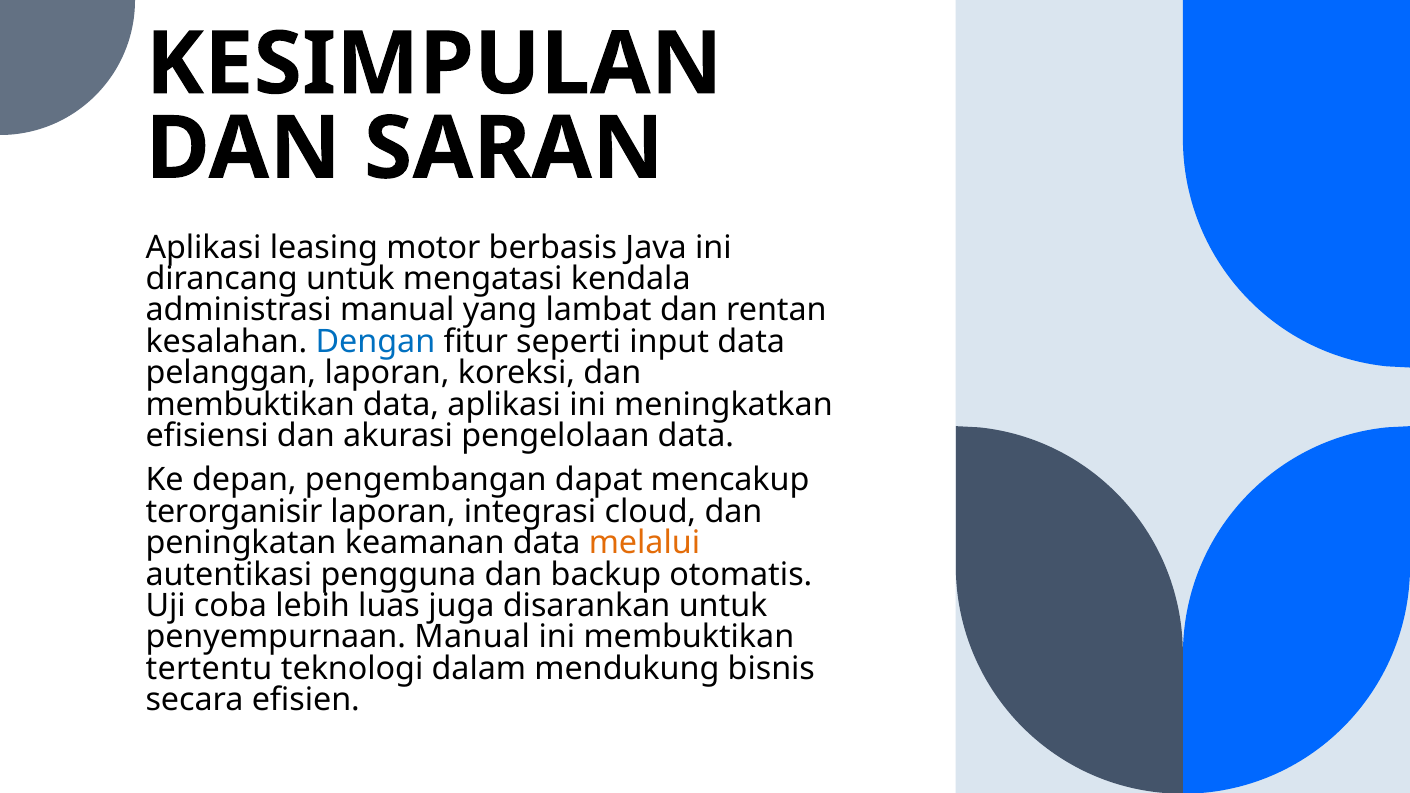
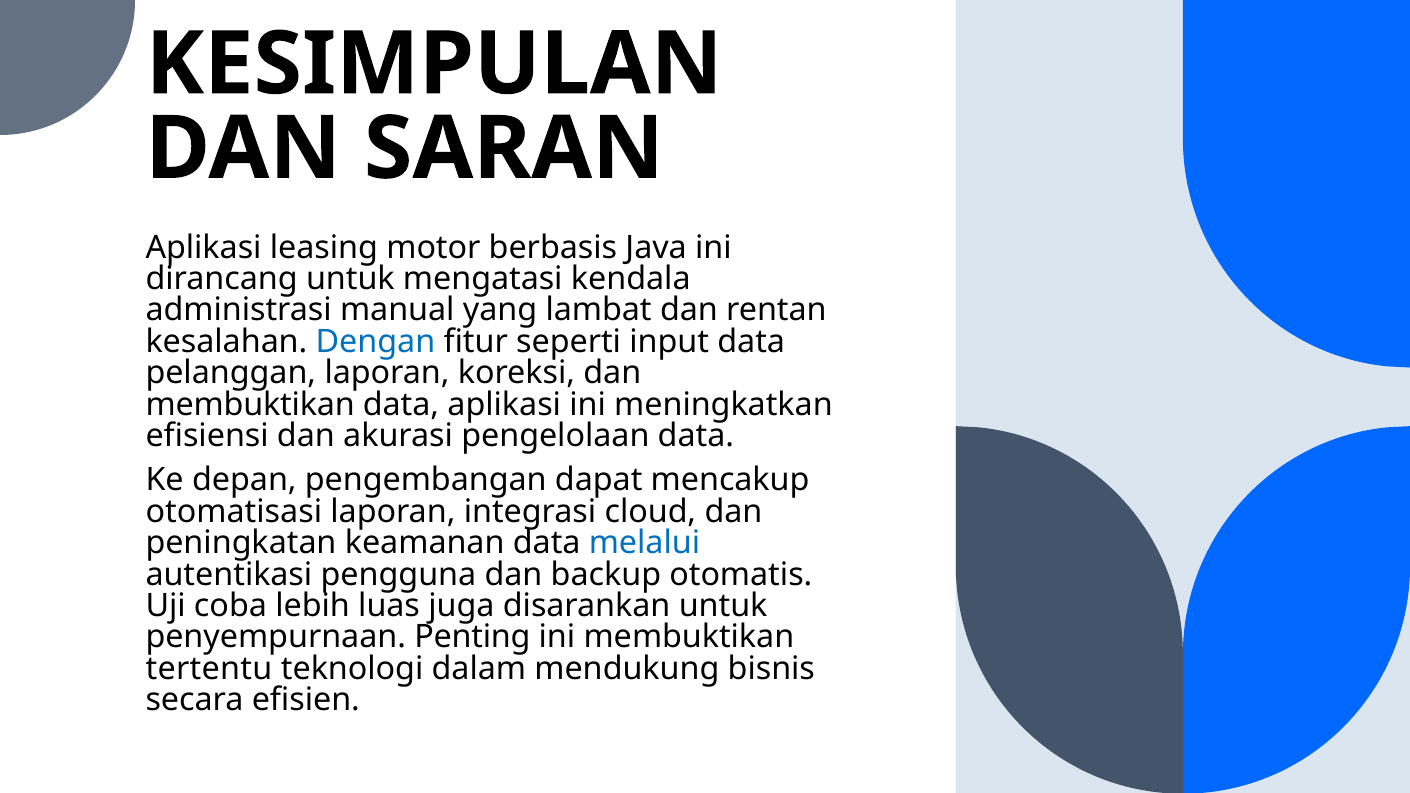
terorganisir: terorganisir -> otomatisasi
melalui colour: orange -> blue
penyempurnaan Manual: Manual -> Penting
